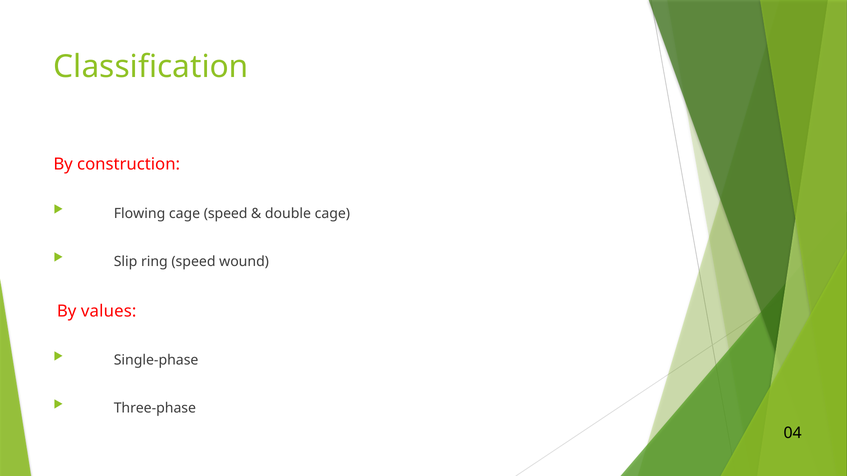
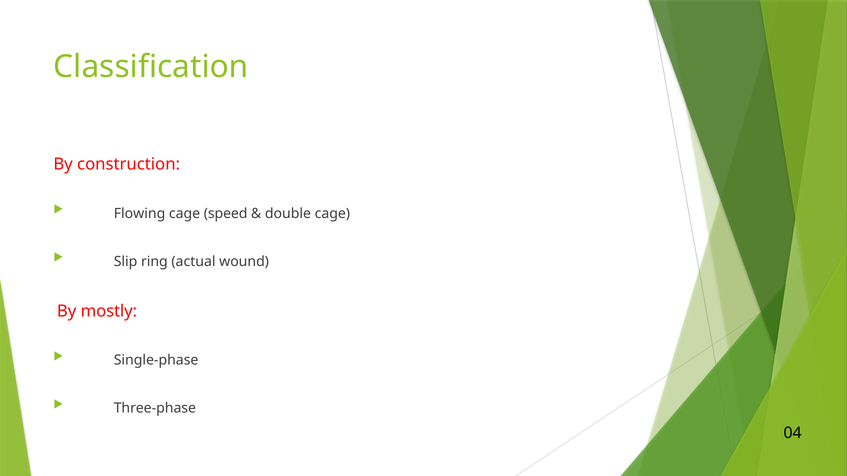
ring speed: speed -> actual
values: values -> mostly
